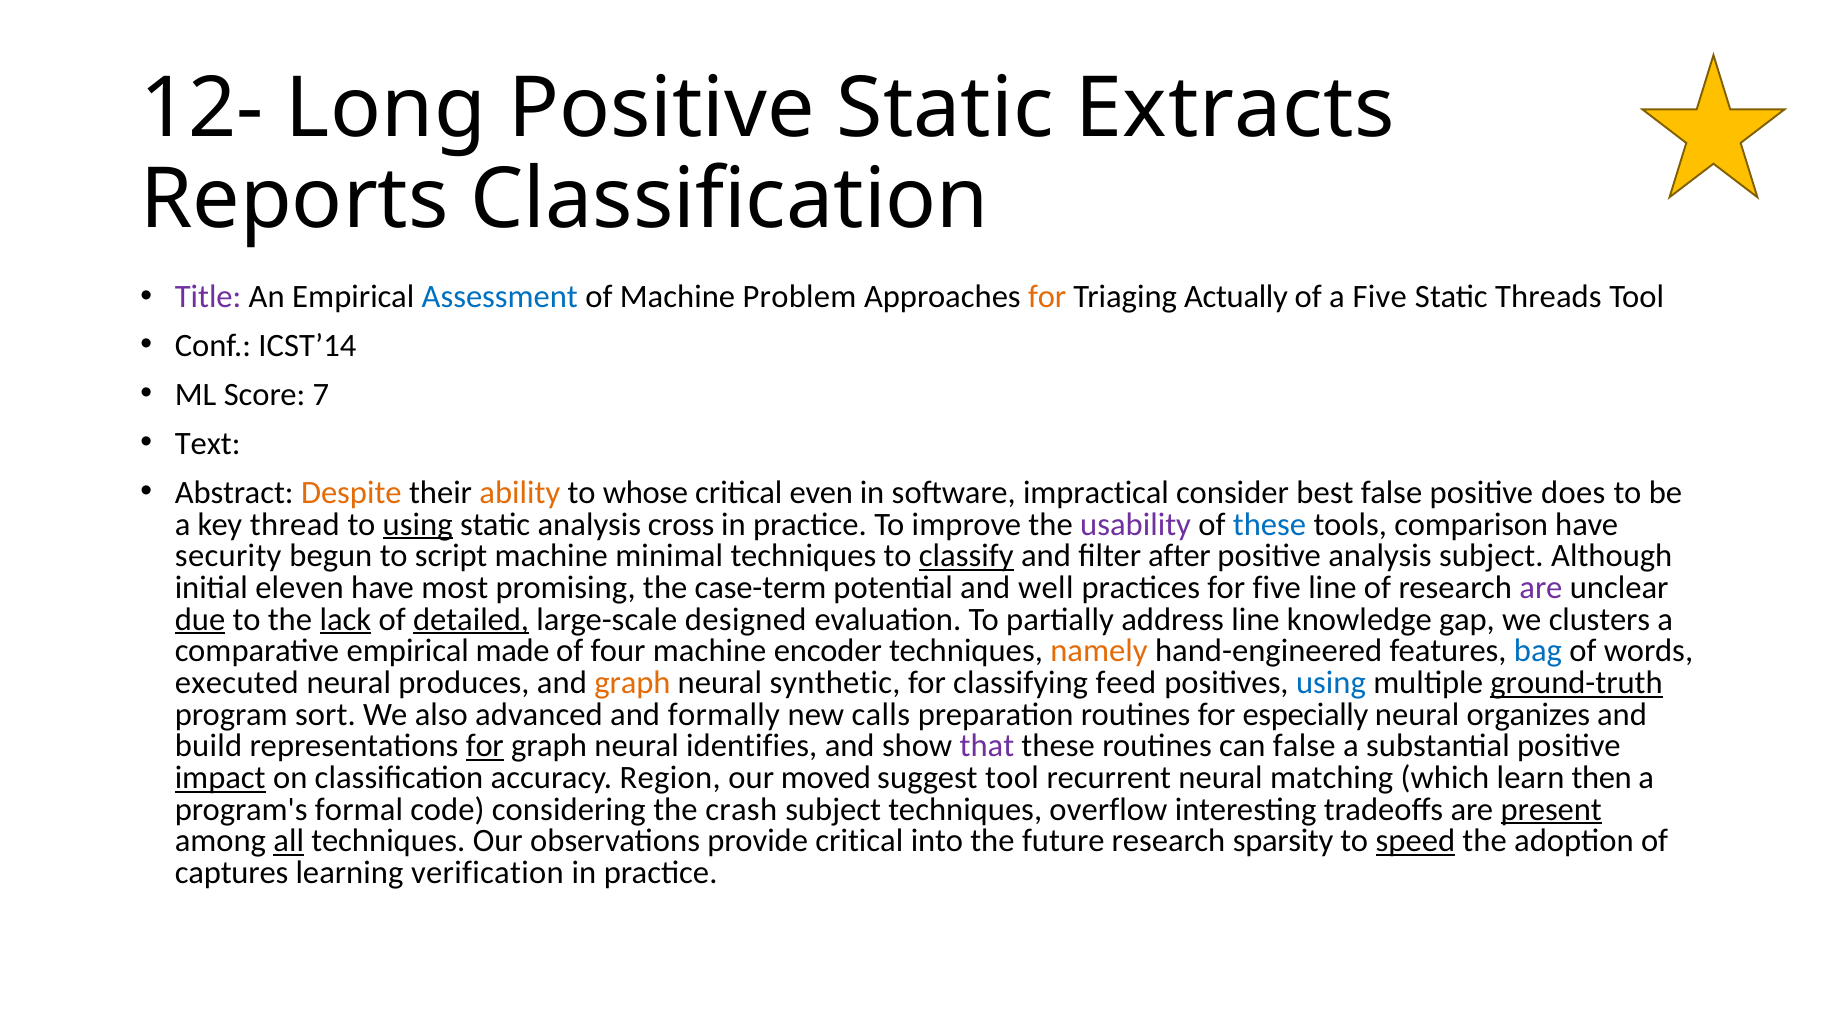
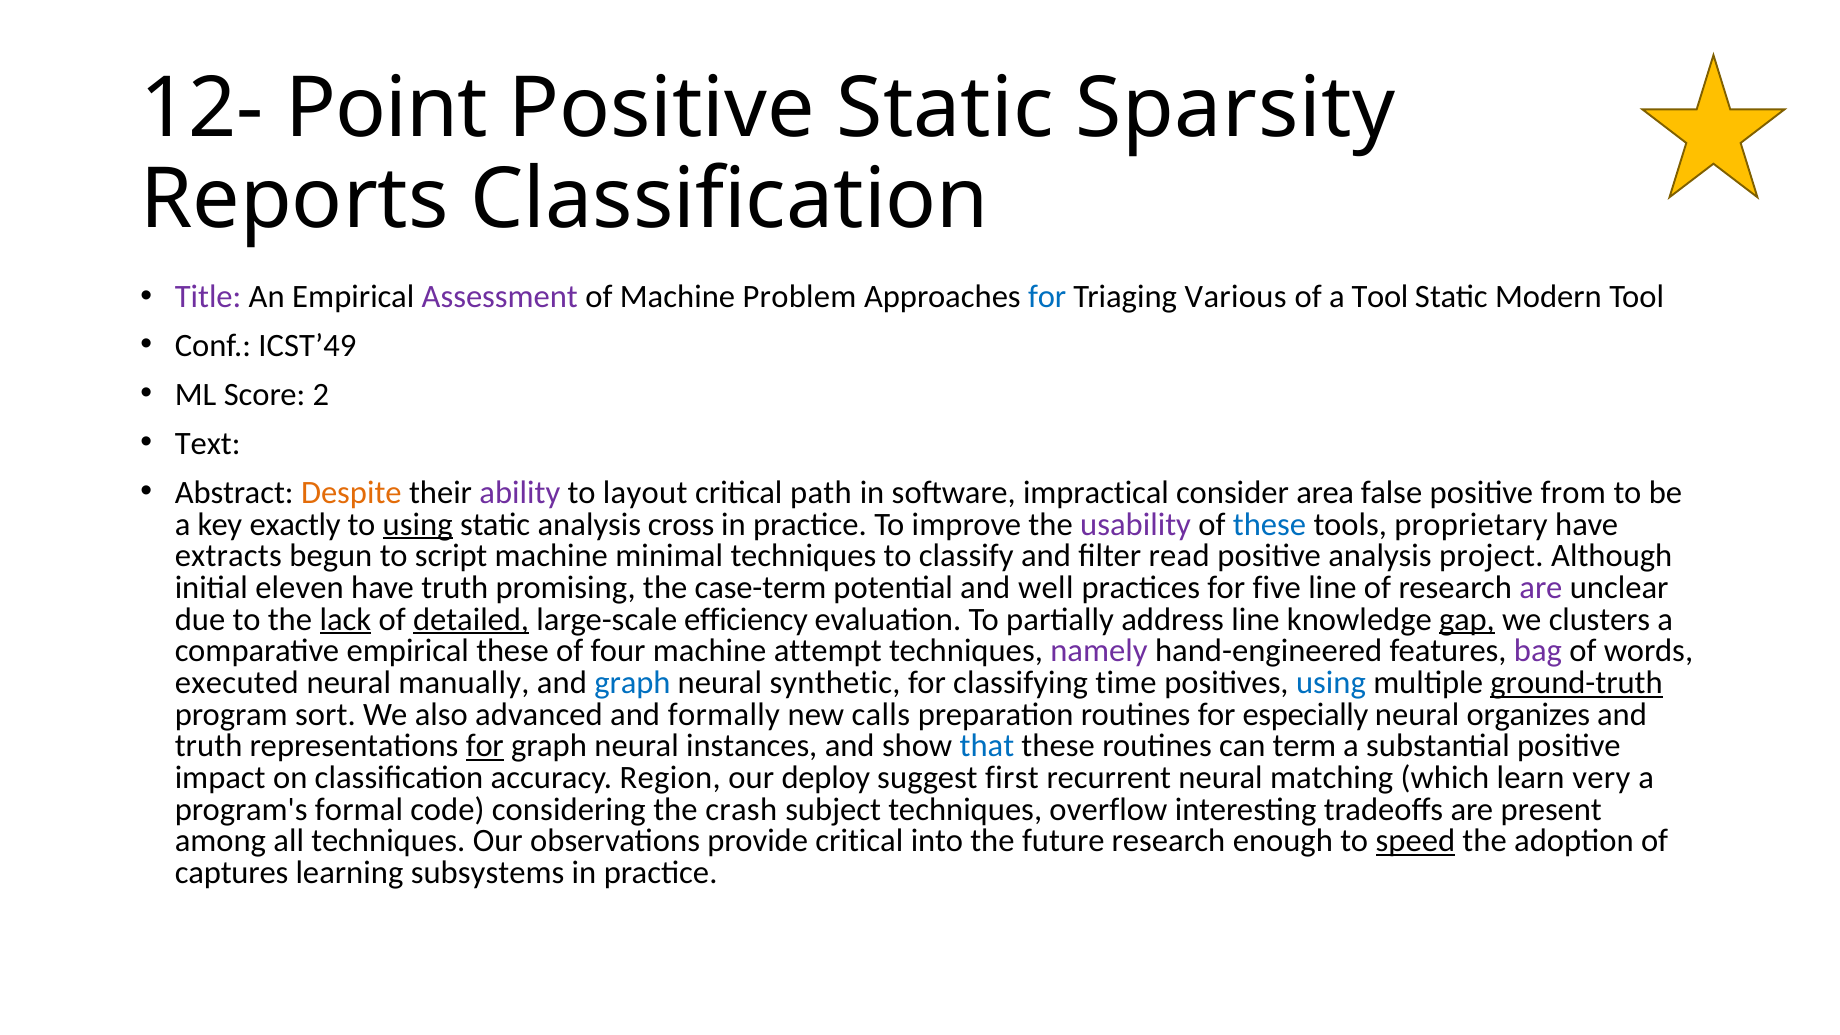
Long: Long -> Point
Extracts: Extracts -> Sparsity
Assessment colour: blue -> purple
for at (1047, 297) colour: orange -> blue
Actually: Actually -> Various
a Five: Five -> Tool
Threads: Threads -> Modern
ICST’14: ICST’14 -> ICST’49
7: 7 -> 2
ability colour: orange -> purple
whose: whose -> layout
even: even -> path
best: best -> area
does: does -> from
thread: thread -> exactly
comparison: comparison -> proprietary
security: security -> extracts
classify underline: present -> none
after: after -> read
analysis subject: subject -> project
have most: most -> truth
due underline: present -> none
designed: designed -> efficiency
gap underline: none -> present
empirical made: made -> these
encoder: encoder -> attempt
namely colour: orange -> purple
bag colour: blue -> purple
produces: produces -> manually
graph at (632, 683) colour: orange -> blue
feed: feed -> time
build at (208, 746): build -> truth
identifies: identifies -> instances
that colour: purple -> blue
can false: false -> term
impact underline: present -> none
moved: moved -> deploy
suggest tool: tool -> first
then: then -> very
present underline: present -> none
all underline: present -> none
sparsity: sparsity -> enough
verification: verification -> subsystems
